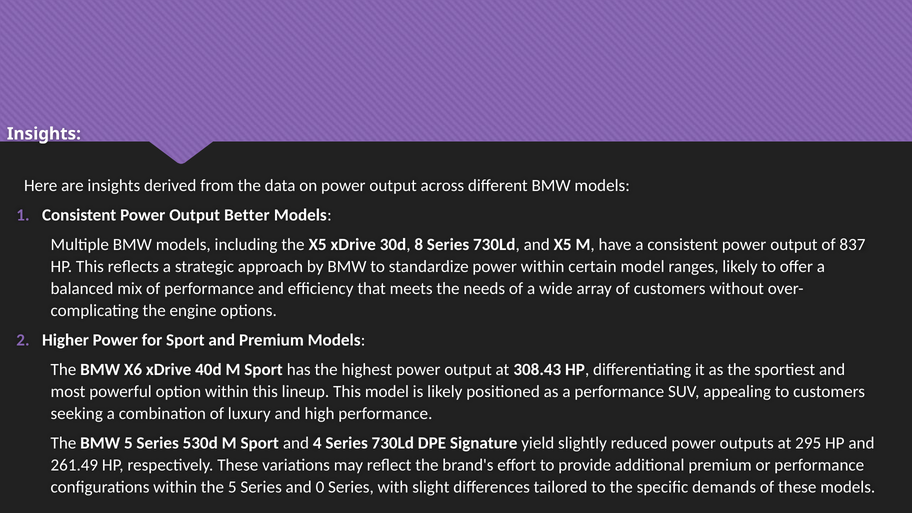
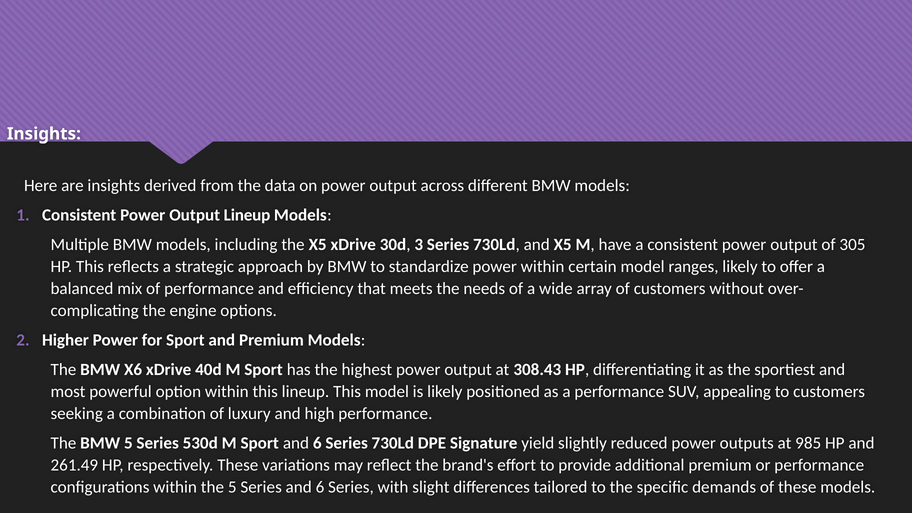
Output Better: Better -> Lineup
8: 8 -> 3
837: 837 -> 305
Sport and 4: 4 -> 6
295: 295 -> 985
Series and 0: 0 -> 6
